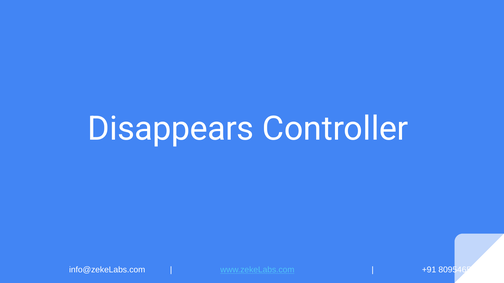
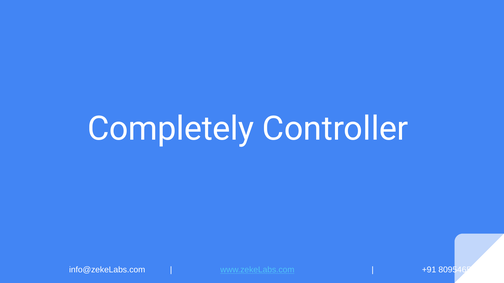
Disappears: Disappears -> Completely
